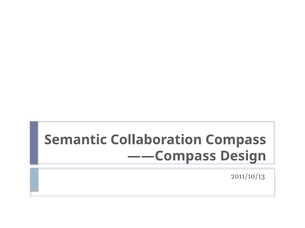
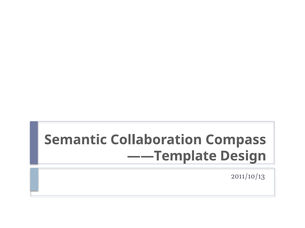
——Compass: ——Compass -> ——Template
